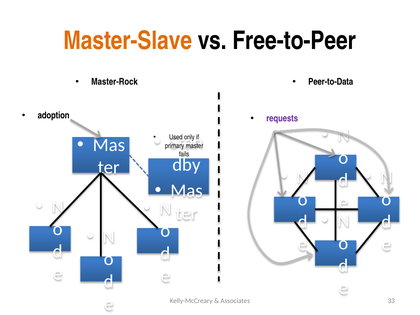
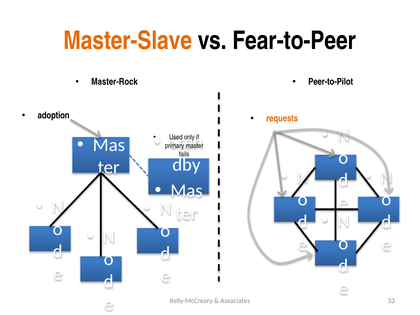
Free-to-Peer: Free-to-Peer -> Fear-to-Peer
Peer-to-Data: Peer-to-Data -> Peer-to-Pilot
requests colour: purple -> orange
